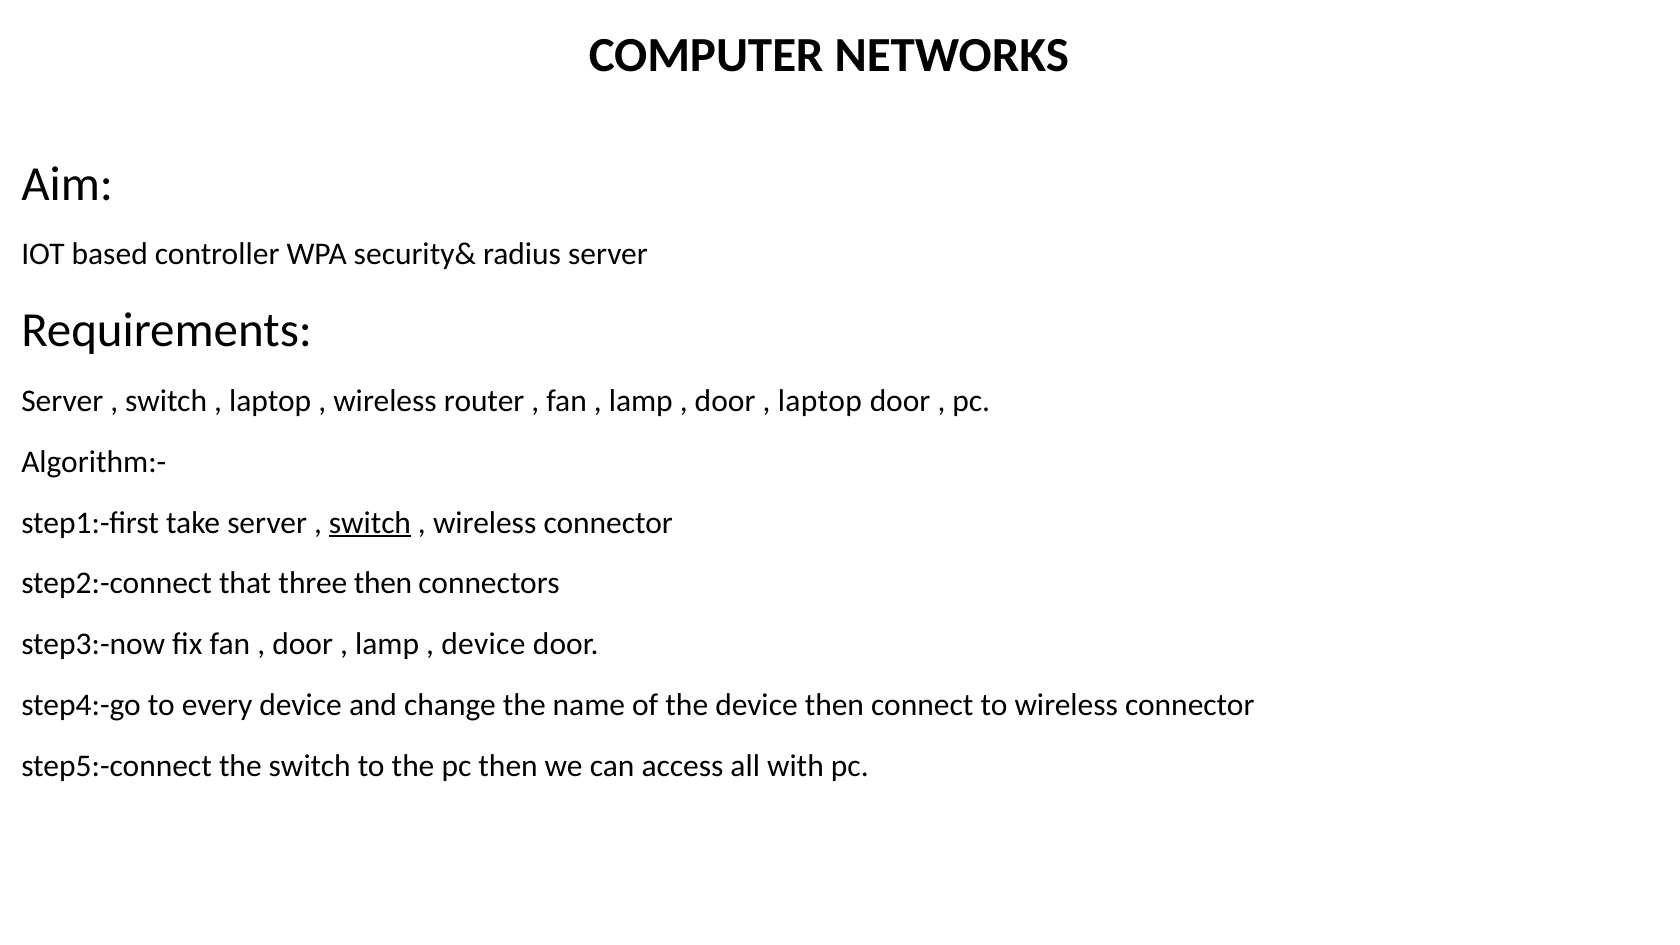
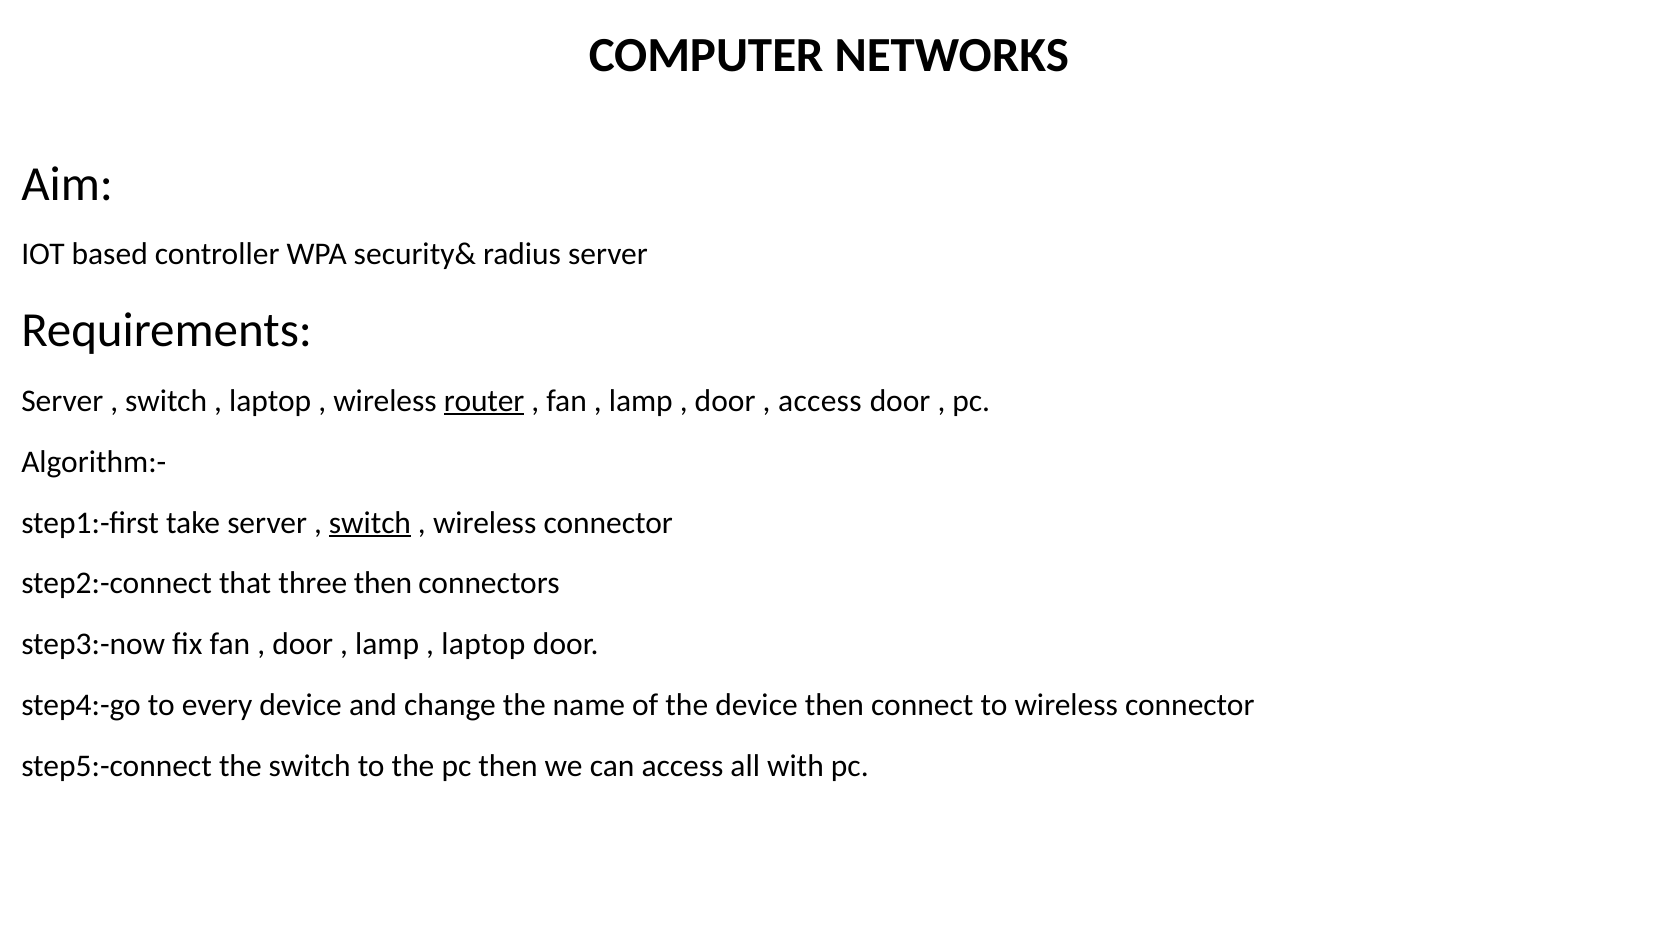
router underline: none -> present
laptop at (820, 401): laptop -> access
device at (483, 645): device -> laptop
